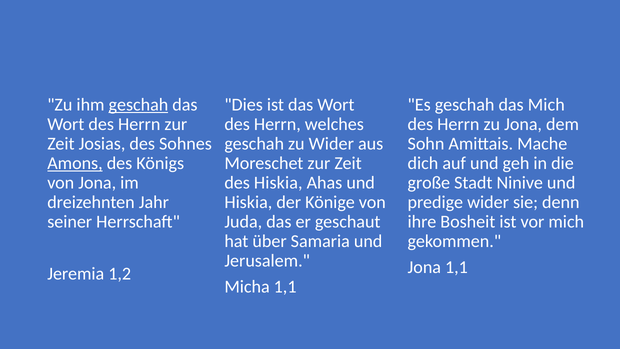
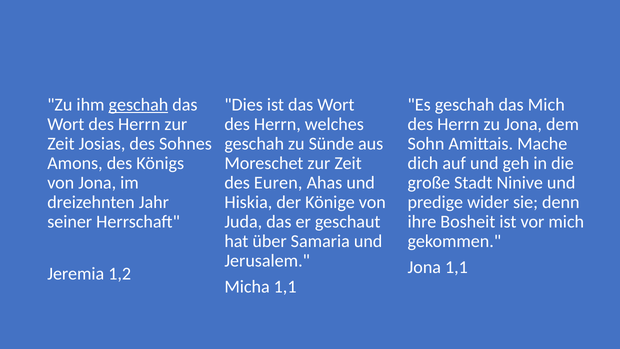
zu Wider: Wider -> Sünde
Amons underline: present -> none
des Hiskia: Hiskia -> Euren
